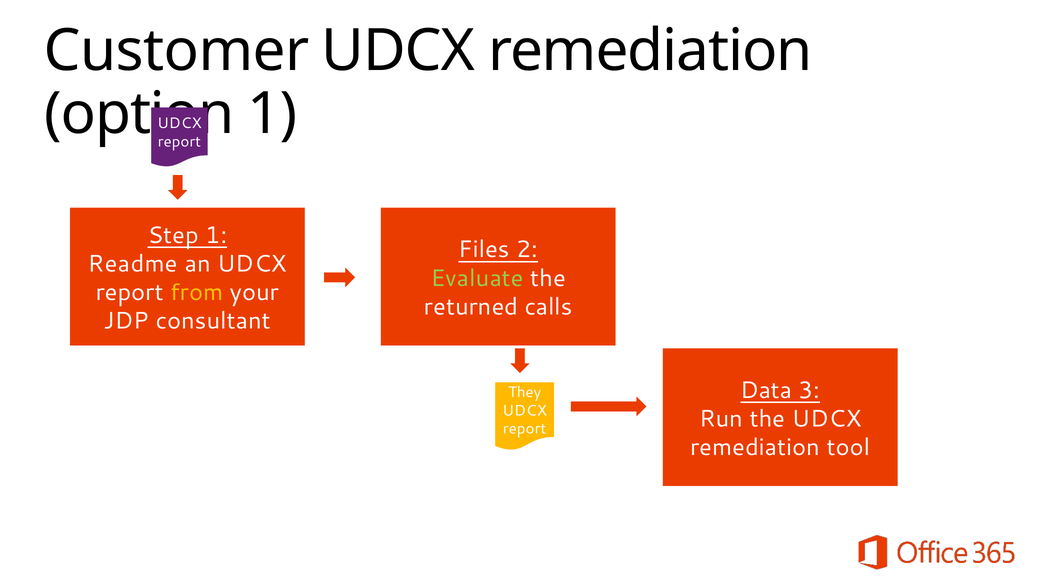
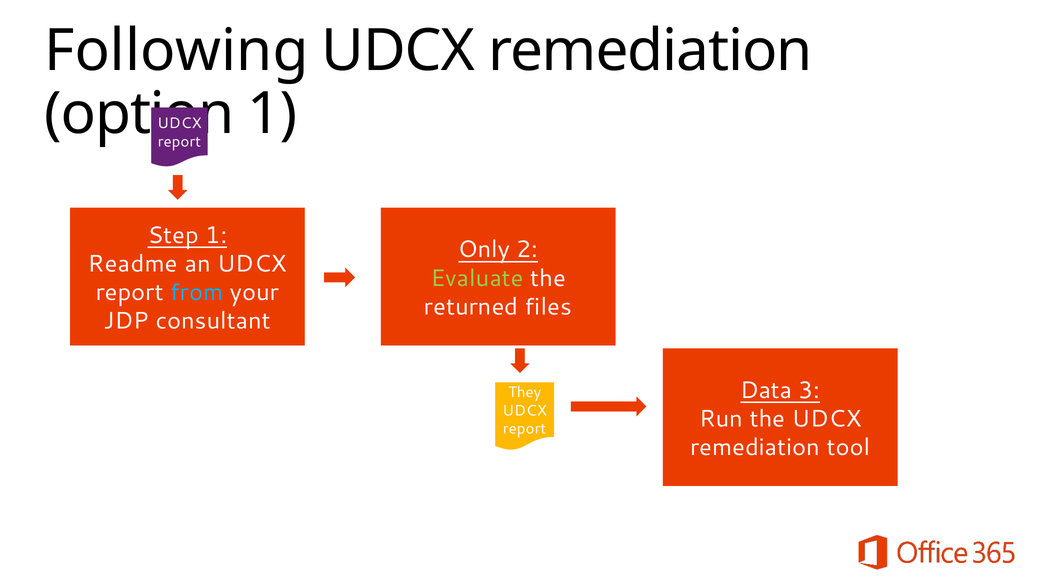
Customer: Customer -> Following
Files: Files -> Only
from colour: yellow -> light blue
calls: calls -> files
